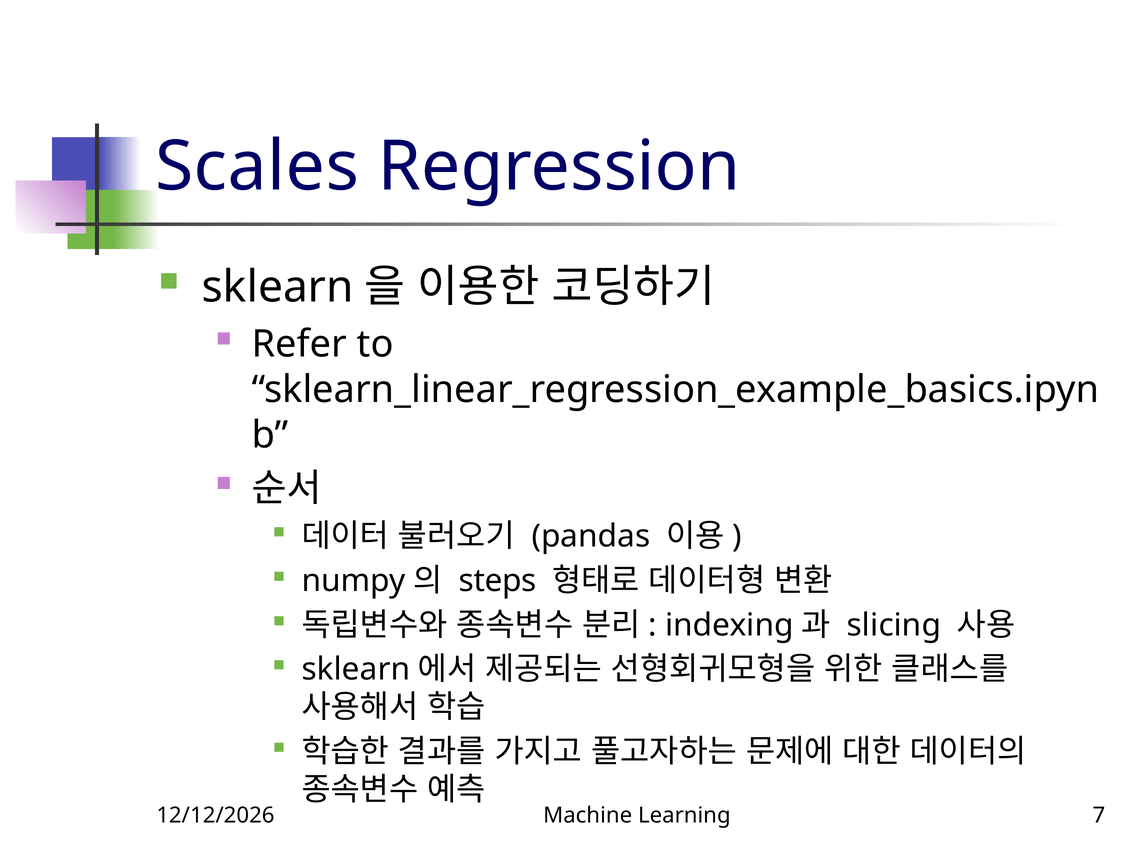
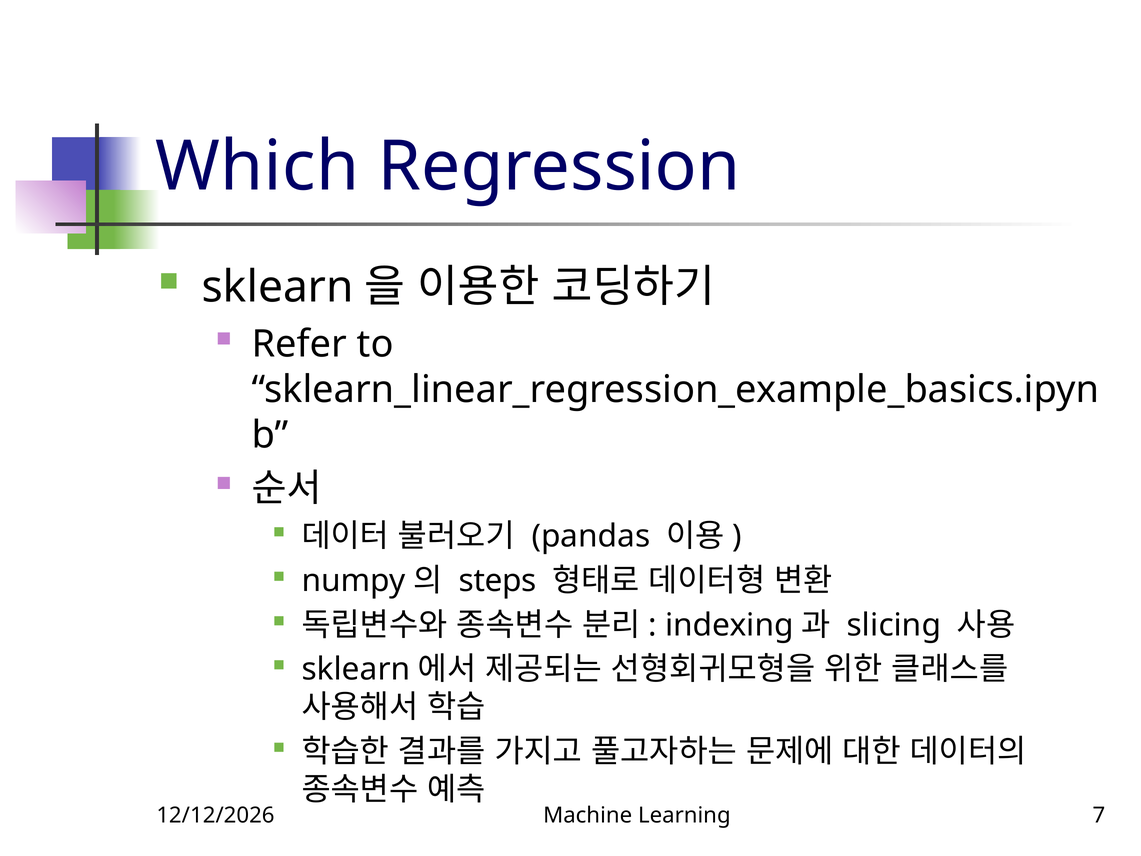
Scales: Scales -> Which
